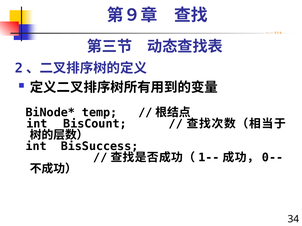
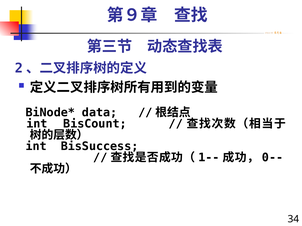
temp: temp -> data
